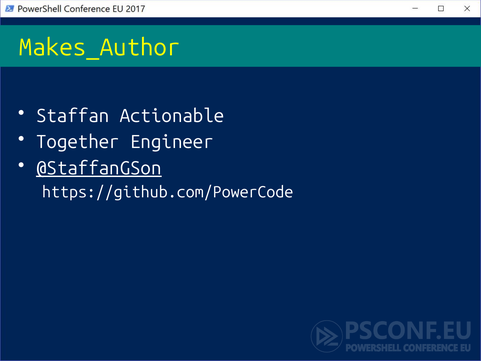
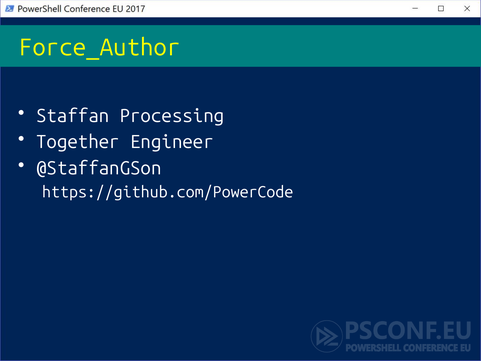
Makes_Author: Makes_Author -> Force_Author
Actionable: Actionable -> Processing
@StaffanGSon underline: present -> none
